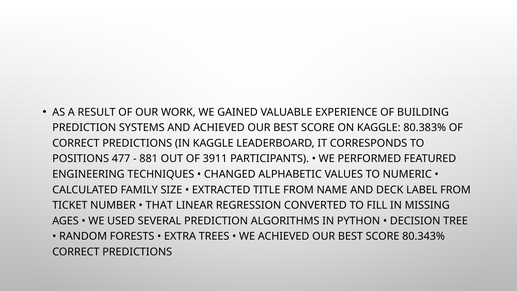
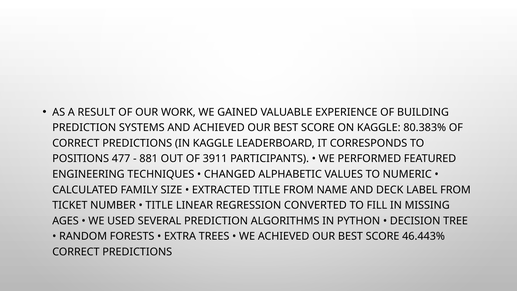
THAT at (159, 205): THAT -> TITLE
80.343%: 80.343% -> 46.443%
